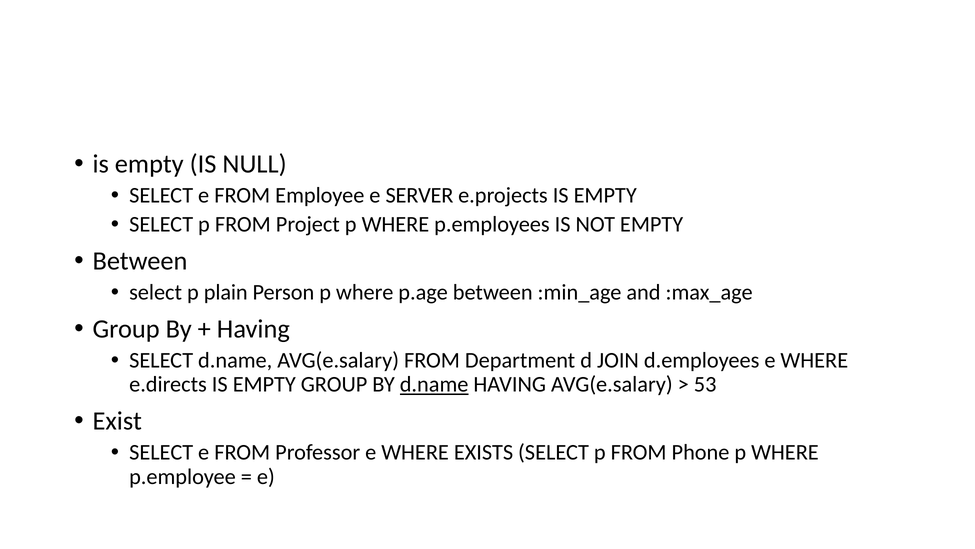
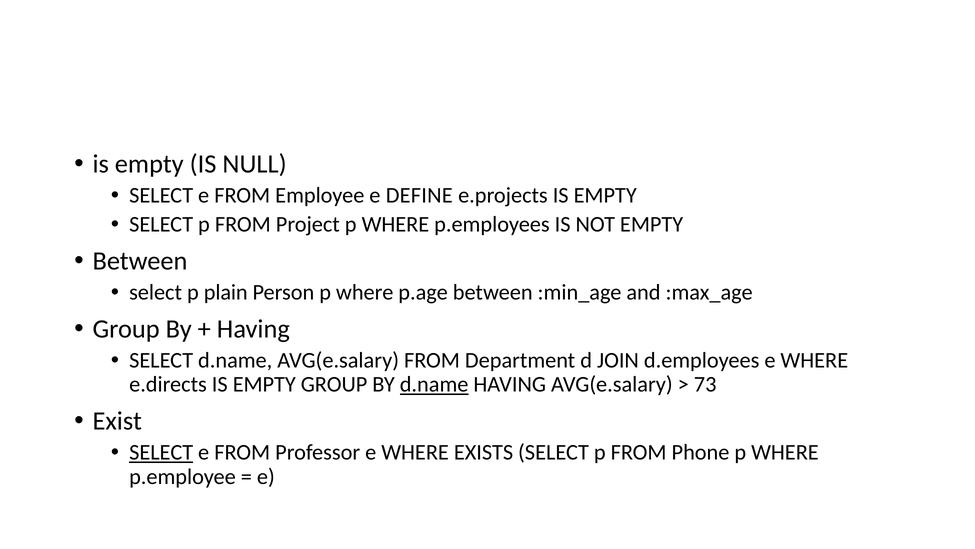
SERVER: SERVER -> DEFINE
53: 53 -> 73
SELECT at (161, 452) underline: none -> present
